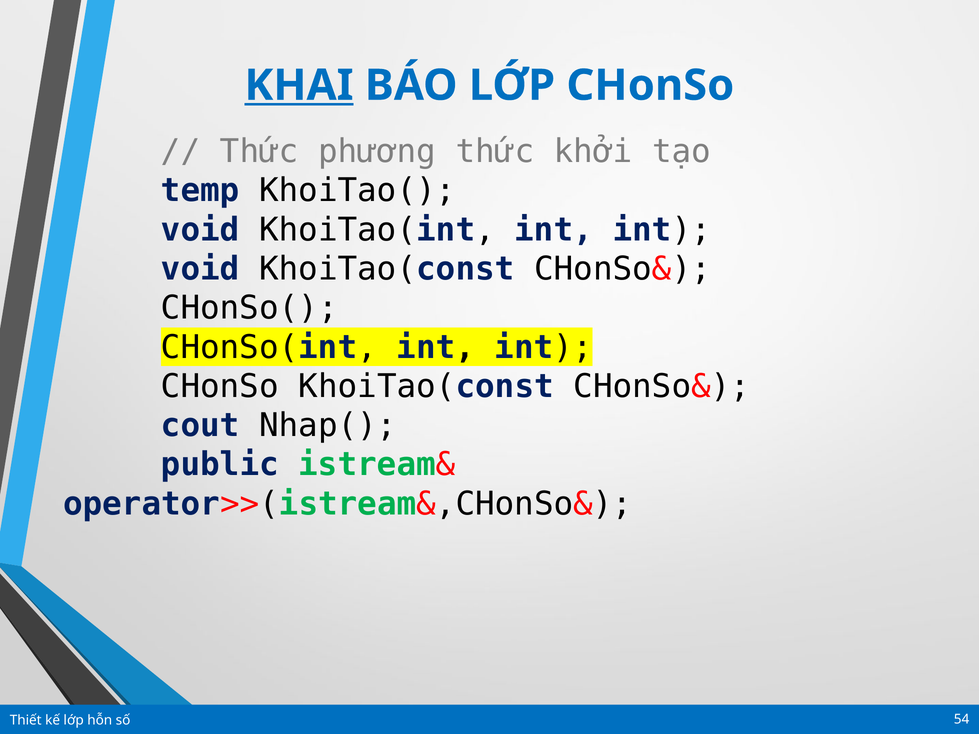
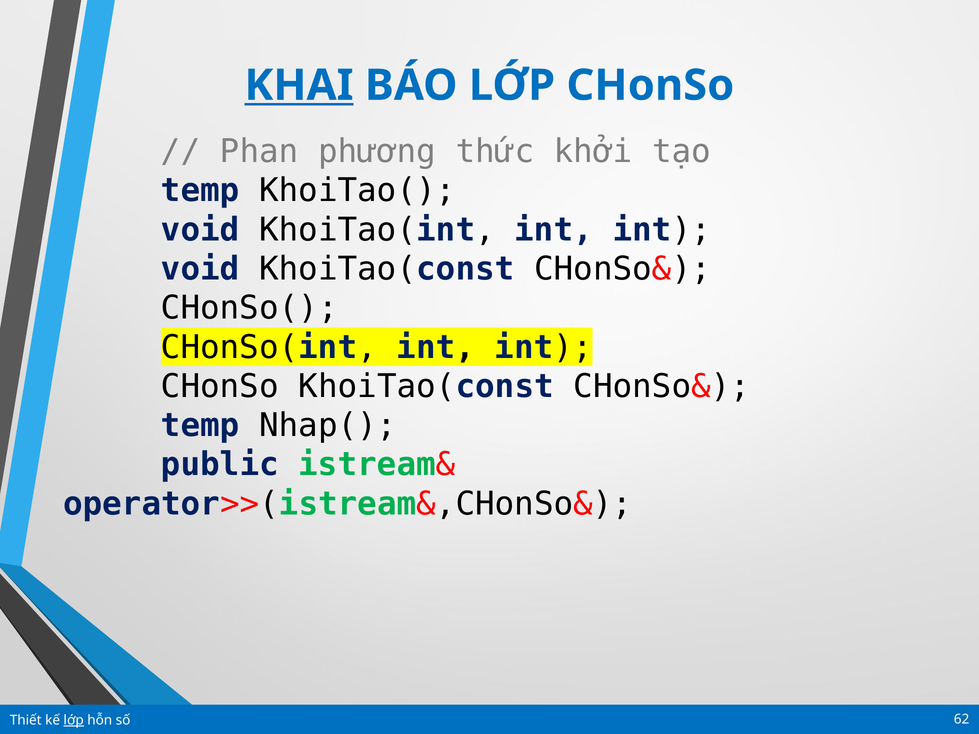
Thức at (259, 152): Thức -> Phan
cout at (200, 426): cout -> temp
lớp at (74, 721) underline: none -> present
54: 54 -> 62
